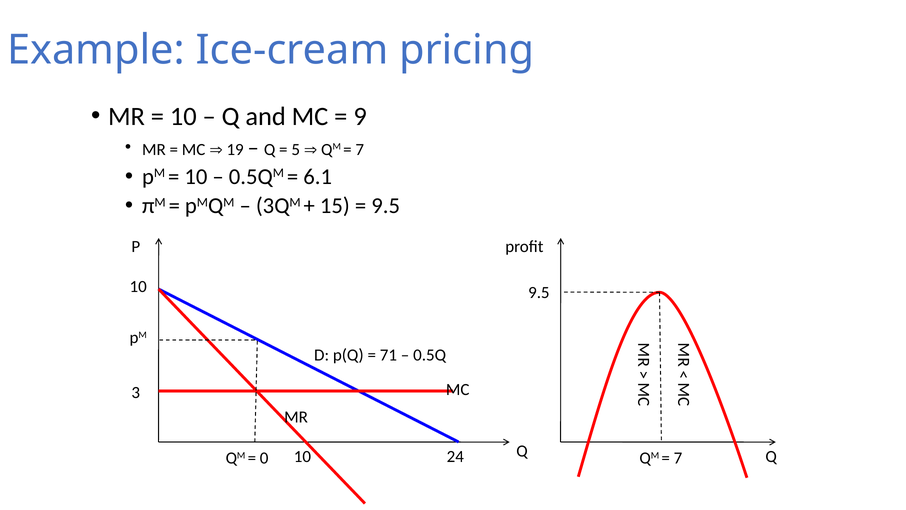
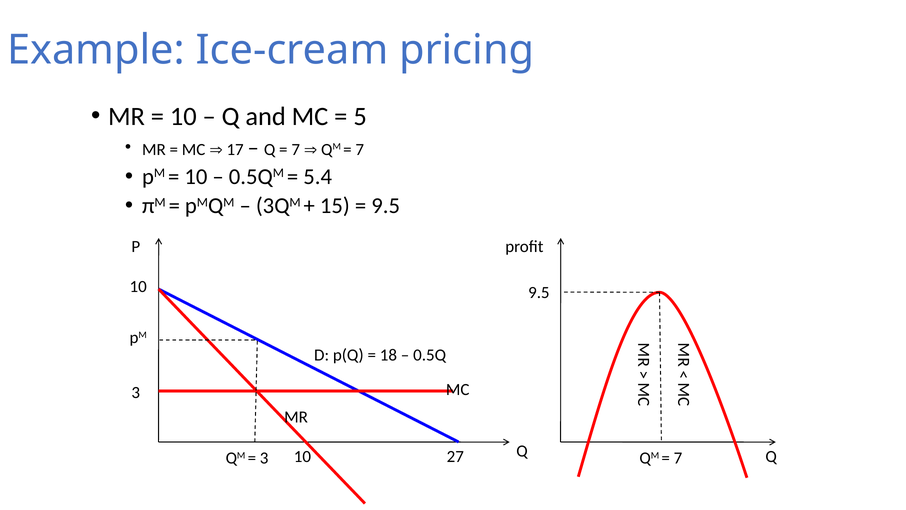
9: 9 -> 5
19: 19 -> 17
5 at (296, 149): 5 -> 7
6.1: 6.1 -> 5.4
71: 71 -> 18
24: 24 -> 27
0 at (264, 458): 0 -> 3
